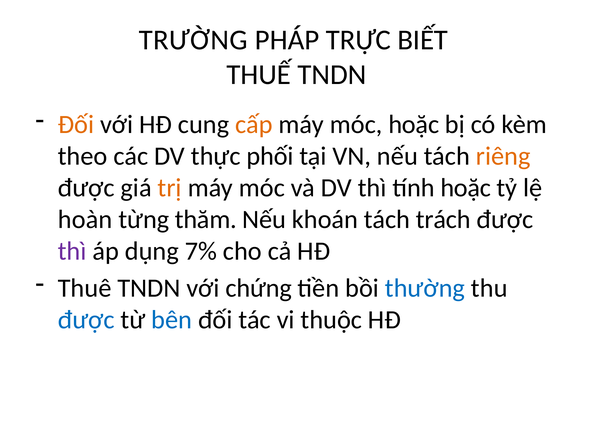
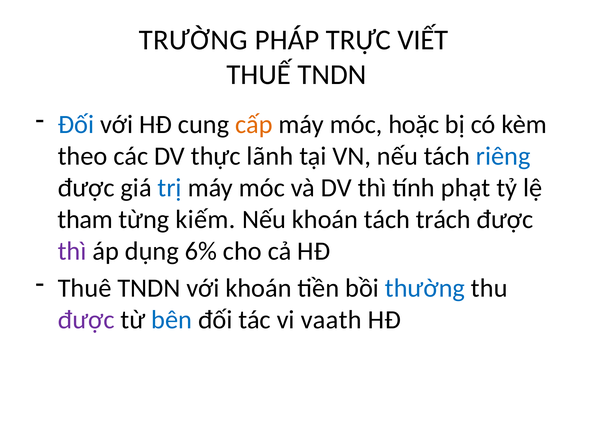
BIẾT: BIẾT -> VIẾT
Đối at (76, 124) colour: orange -> blue
phối: phối -> lãnh
riêng colour: orange -> blue
trị colour: orange -> blue
tính hoặc: hoặc -> phạt
hoàn: hoàn -> tham
thăm: thăm -> kiếm
7%: 7% -> 6%
với chứng: chứng -> khoán
được at (86, 319) colour: blue -> purple
thuộc: thuộc -> vaath
